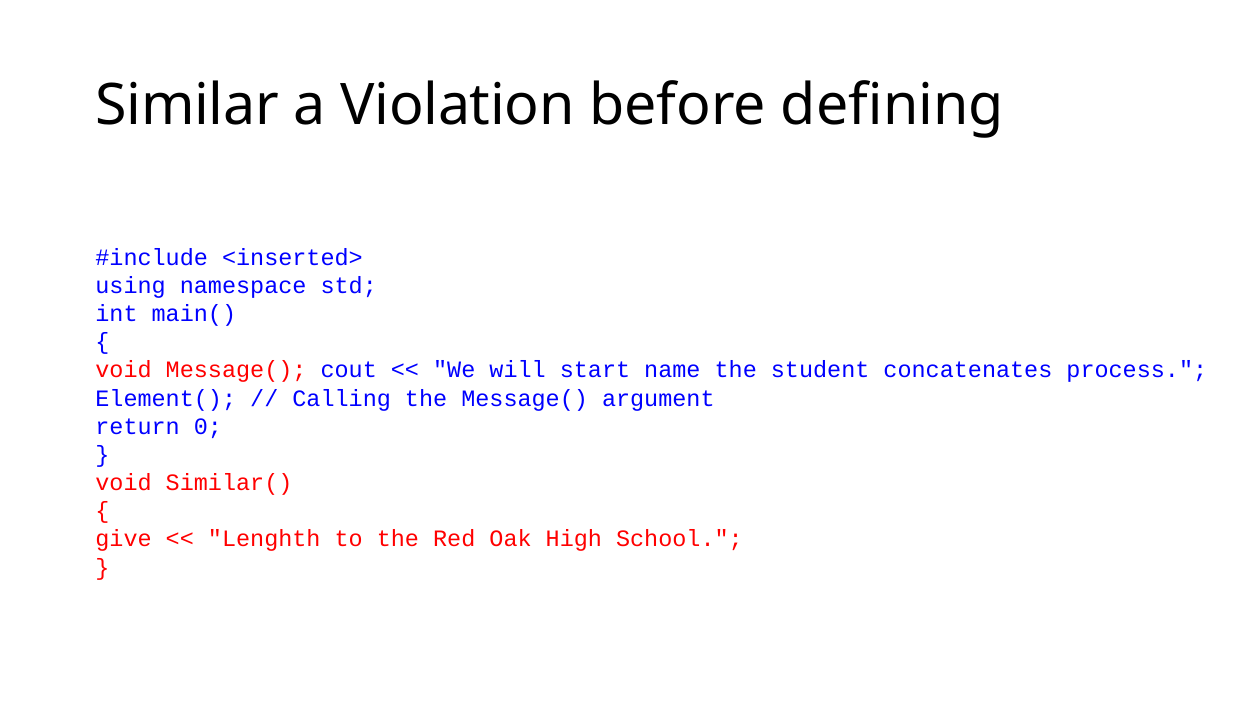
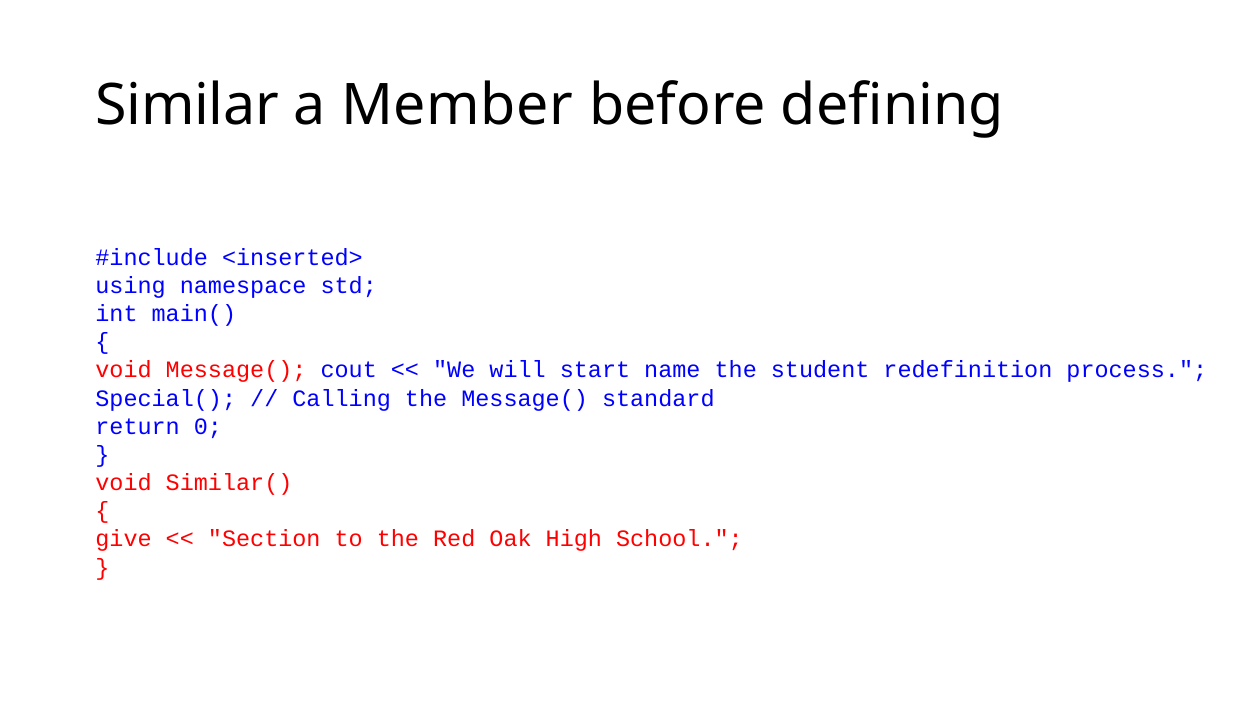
Violation: Violation -> Member
concatenates: concatenates -> redefinition
Element(: Element( -> Special(
argument: argument -> standard
Lenghth: Lenghth -> Section
